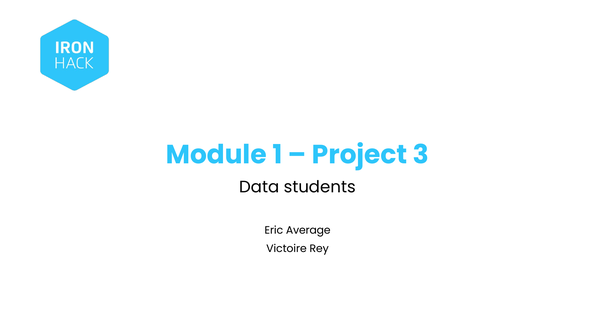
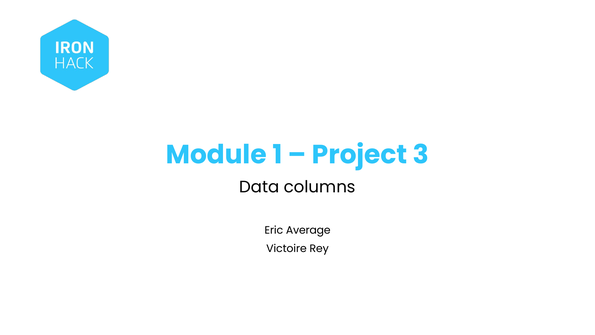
students: students -> columns
